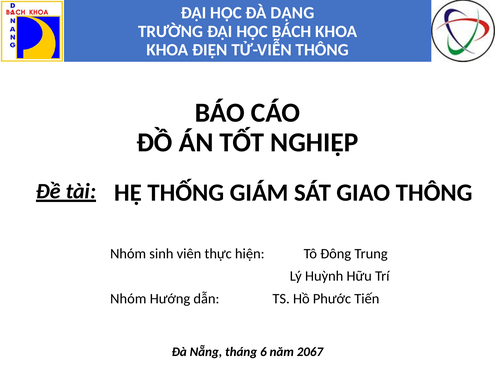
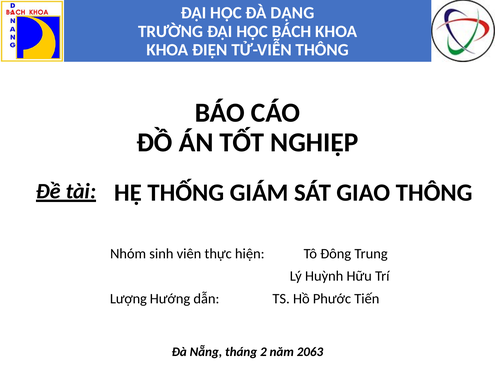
Nhóm at (128, 299): Nhóm -> Lượng
6: 6 -> 2
2067: 2067 -> 2063
